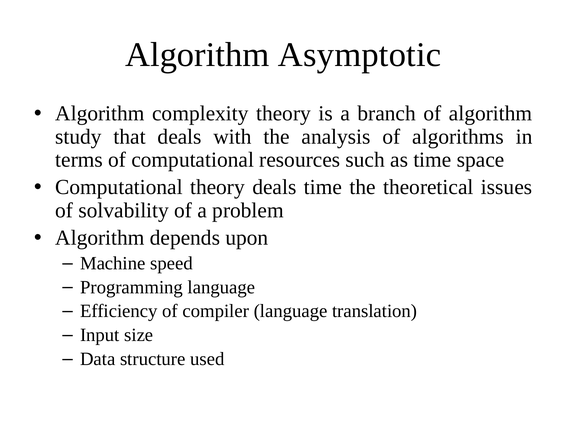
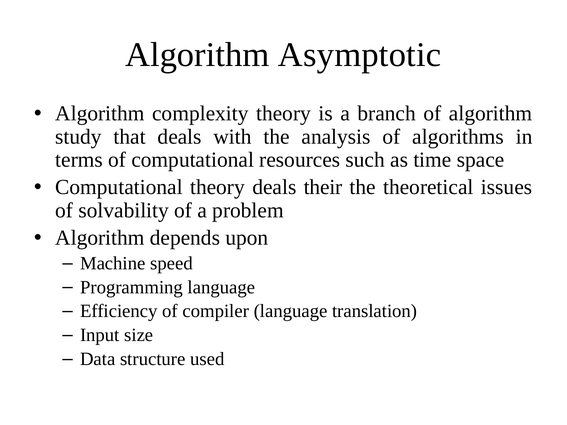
deals time: time -> their
